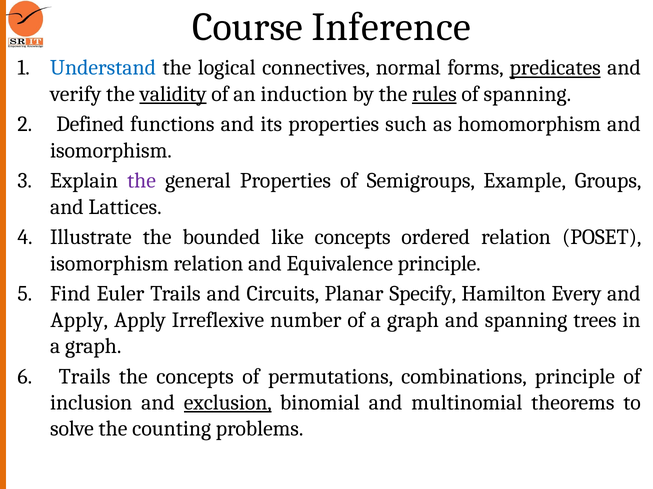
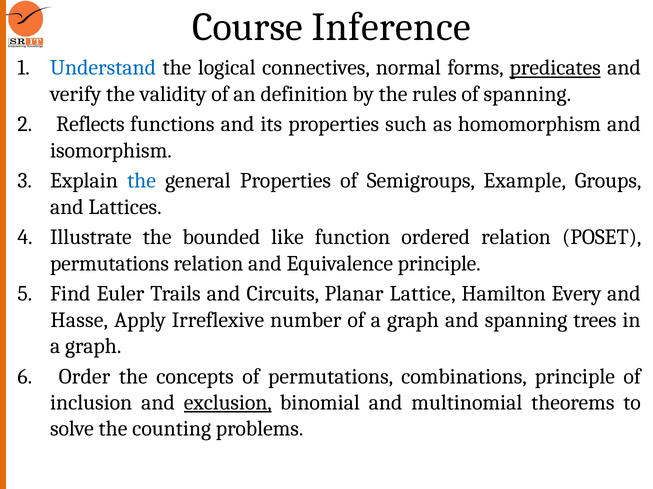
validity underline: present -> none
induction: induction -> definition
rules underline: present -> none
Defined: Defined -> Reflects
the at (142, 181) colour: purple -> blue
like concepts: concepts -> function
isomorphism at (109, 264): isomorphism -> permutations
Specify: Specify -> Lattice
Apply at (79, 320): Apply -> Hasse
Trails at (85, 377): Trails -> Order
